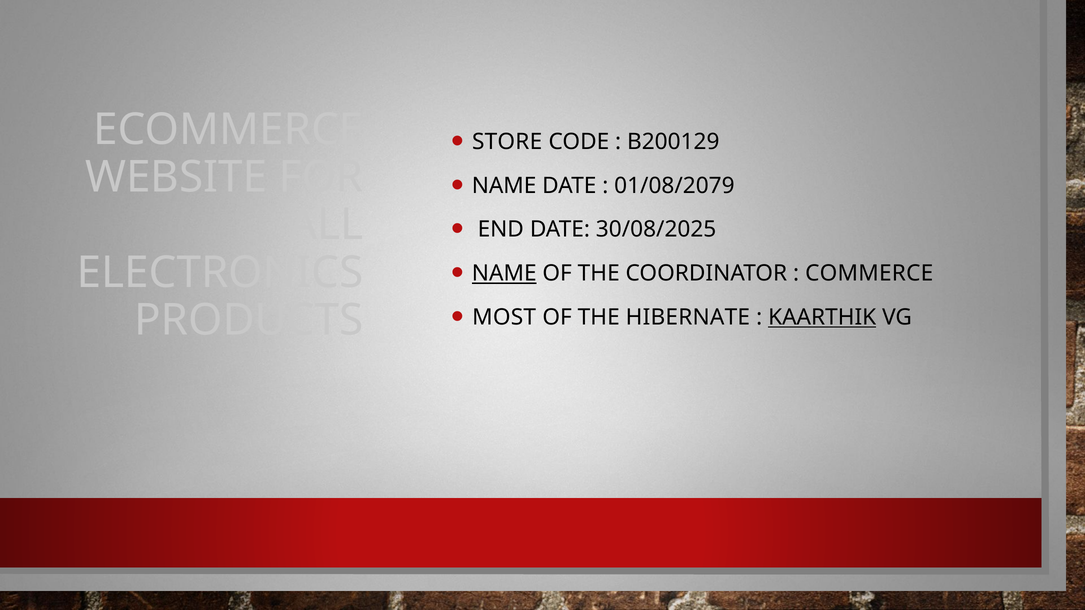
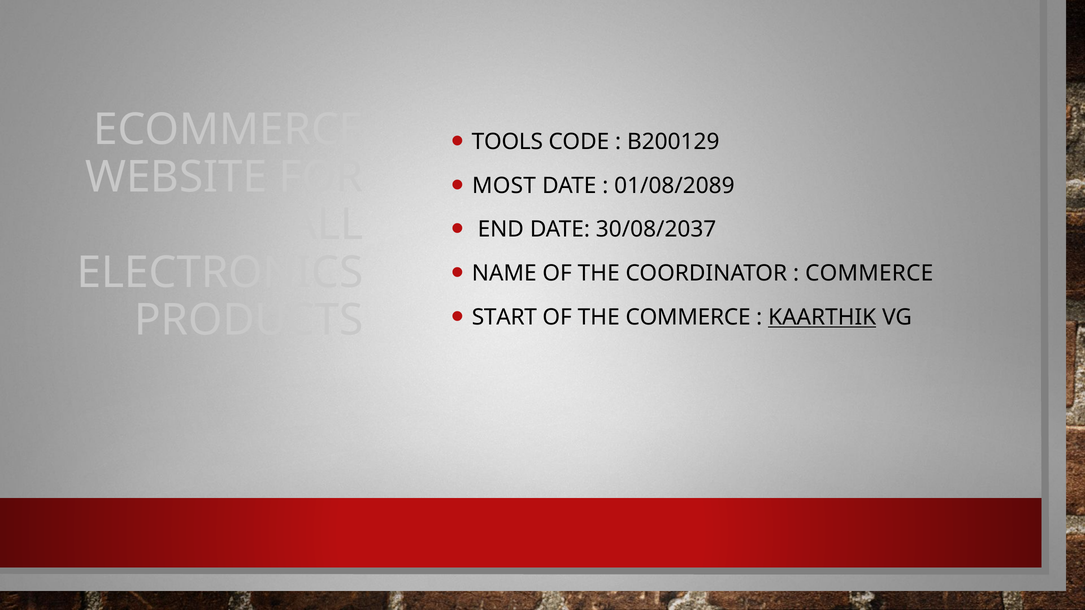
STORE: STORE -> TOOLS
NAME at (504, 186): NAME -> MOST
01/08/2079: 01/08/2079 -> 01/08/2089
30/08/2025: 30/08/2025 -> 30/08/2037
NAME at (504, 274) underline: present -> none
MOST: MOST -> START
THE HIBERNATE: HIBERNATE -> COMMERCE
